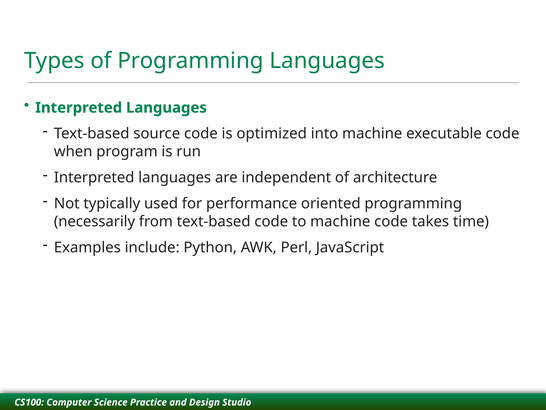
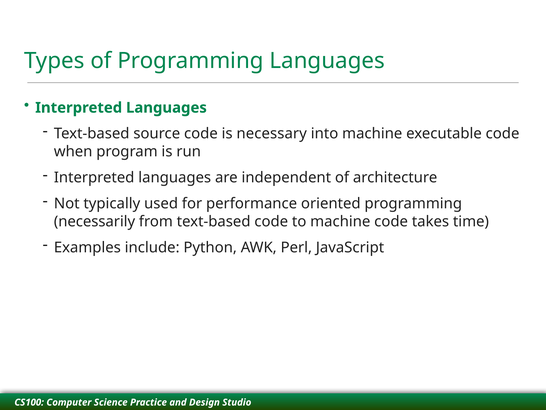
optimized: optimized -> necessary
